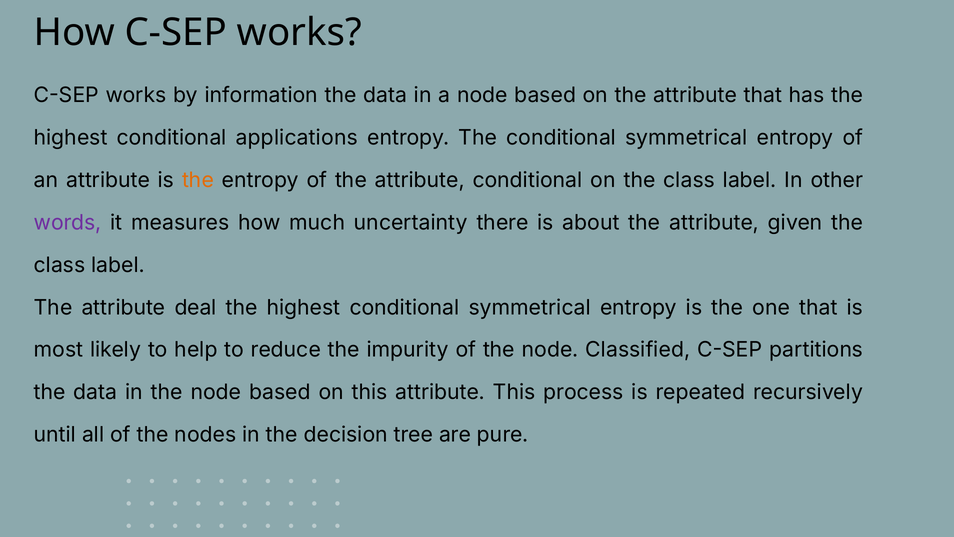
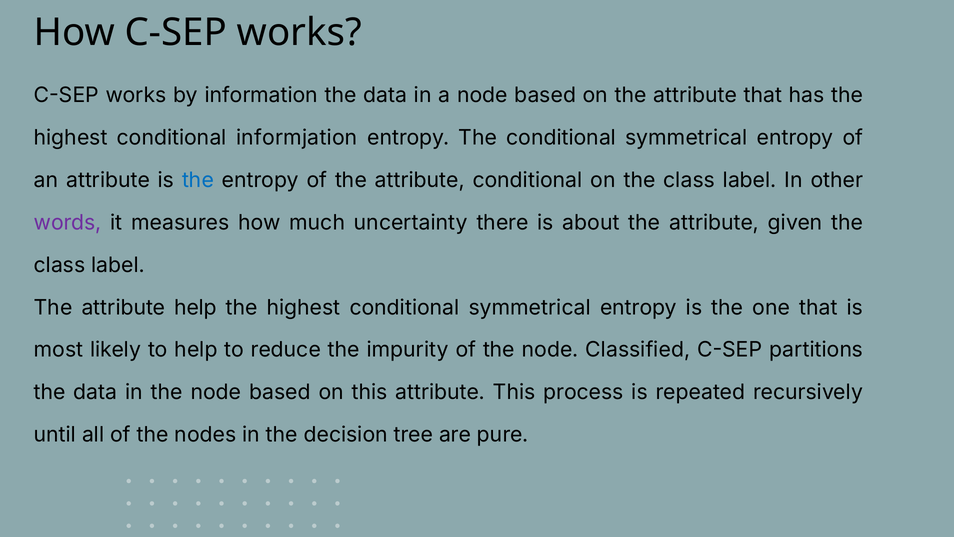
applications: applications -> informjation
the at (198, 180) colour: orange -> blue
attribute deal: deal -> help
